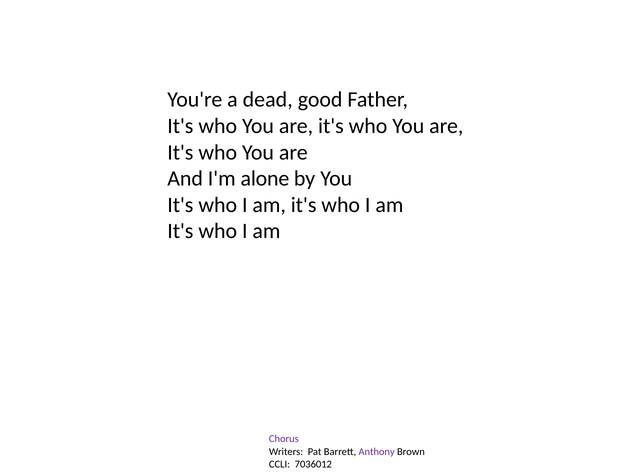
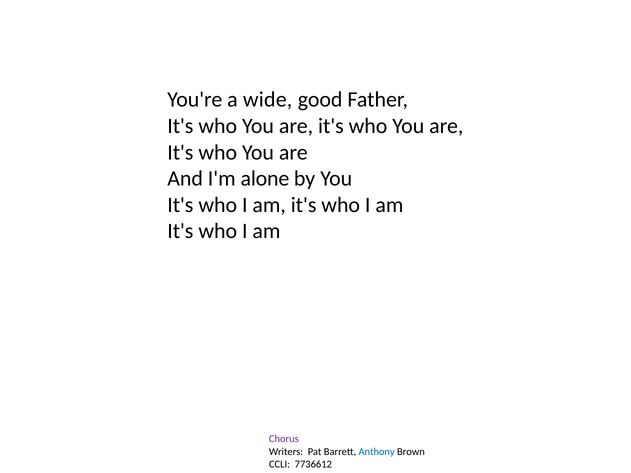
dead: dead -> wide
Anthony colour: purple -> blue
7036012: 7036012 -> 7736612
